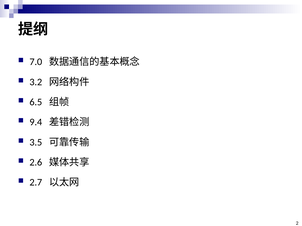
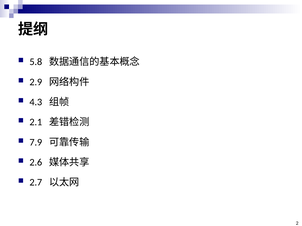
7.0: 7.0 -> 5.8
3.2: 3.2 -> 2.9
6.5: 6.5 -> 4.3
9.4: 9.4 -> 2.1
3.5: 3.5 -> 7.9
